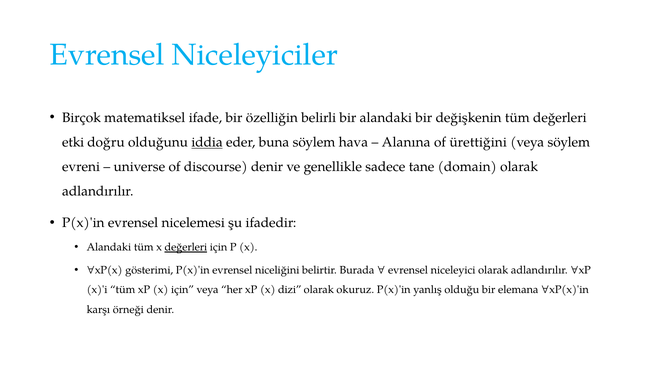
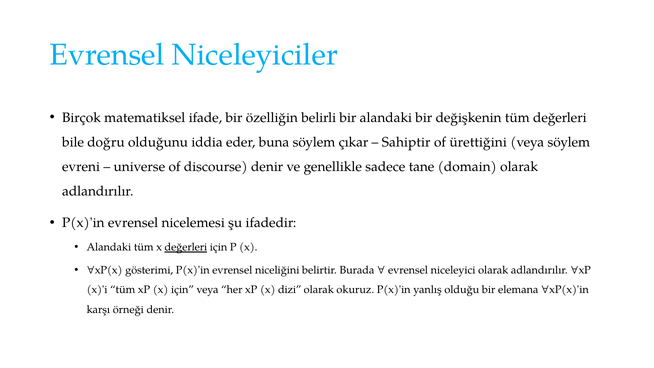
etki: etki -> bile
iddia underline: present -> none
hava: hava -> çıkar
Alanına: Alanına -> Sahiptir
